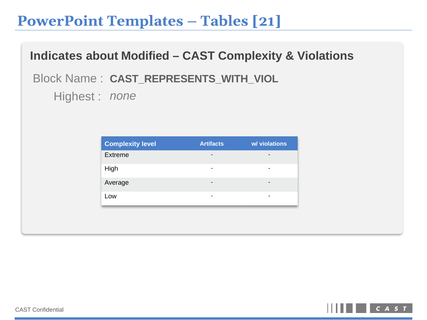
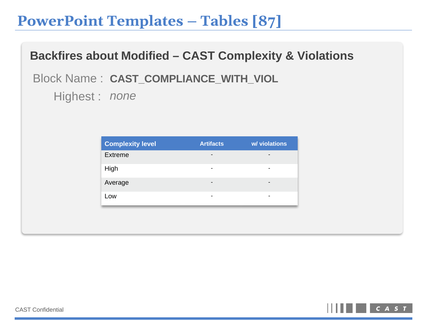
21: 21 -> 87
Indicates: Indicates -> Backfires
CAST_REPRESENTS_WITH_VIOL: CAST_REPRESENTS_WITH_VIOL -> CAST_COMPLIANCE_WITH_VIOL
